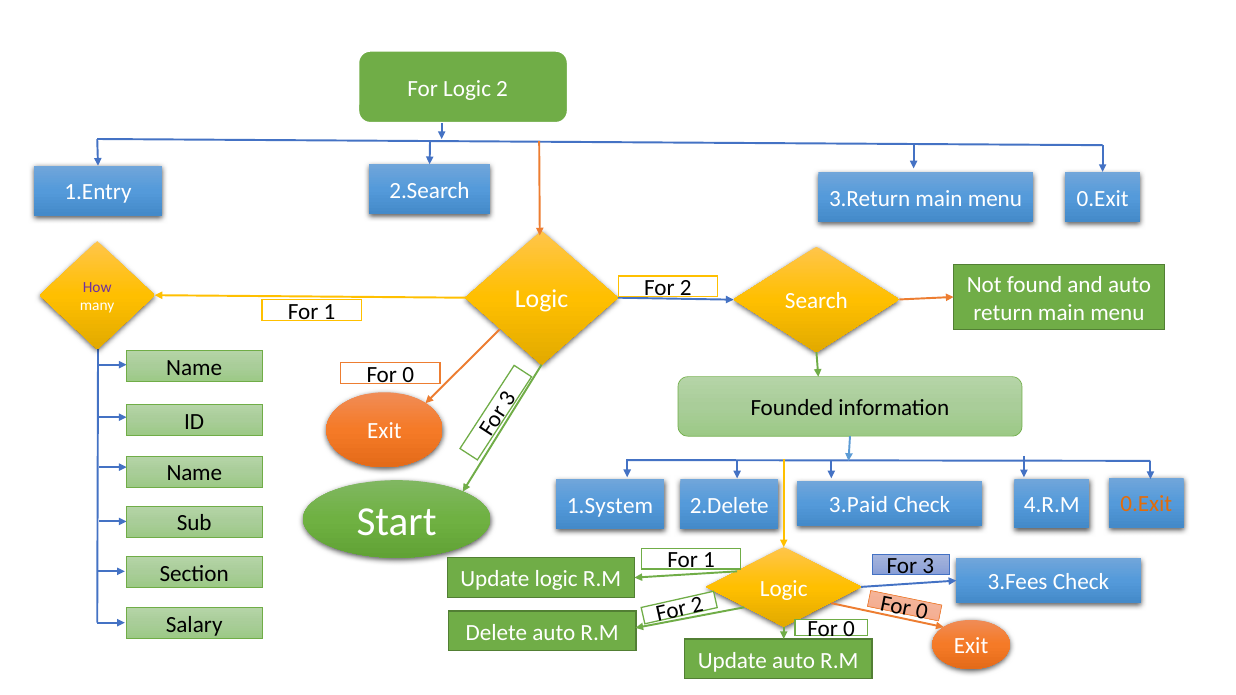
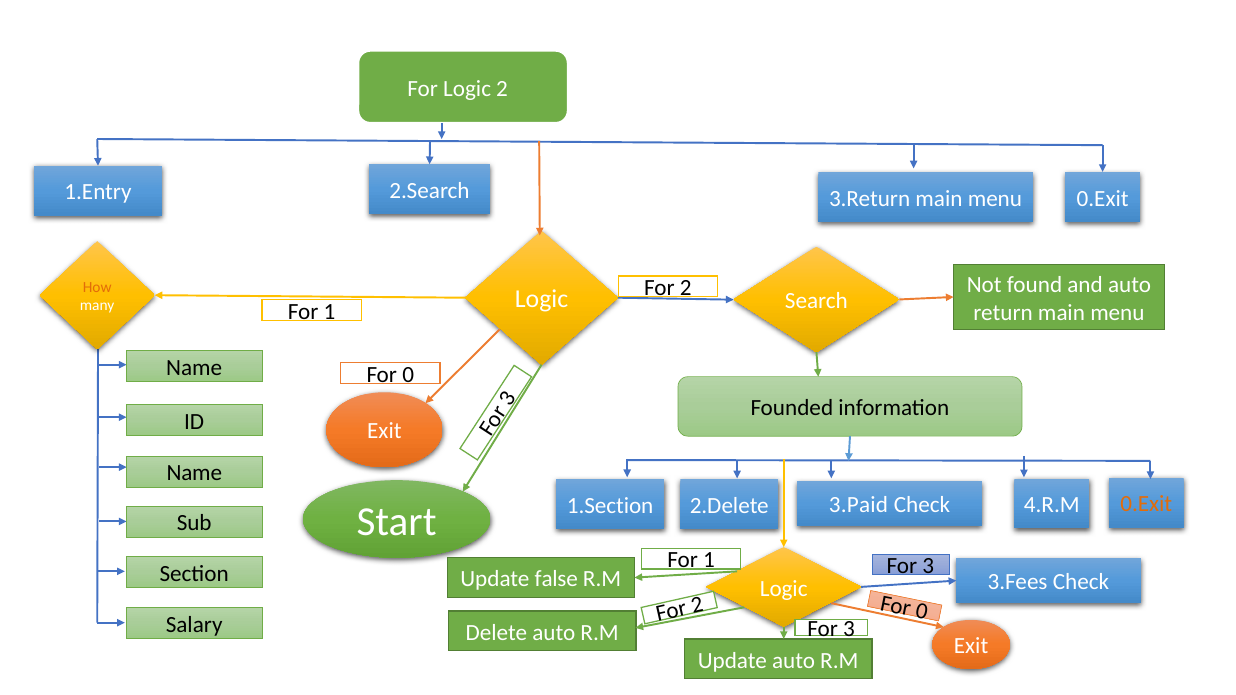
How colour: purple -> orange
1.System: 1.System -> 1.Section
Update logic: logic -> false
0 at (849, 629): 0 -> 3
